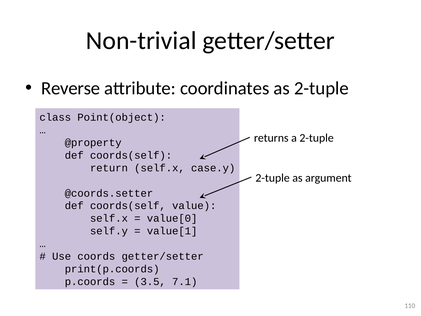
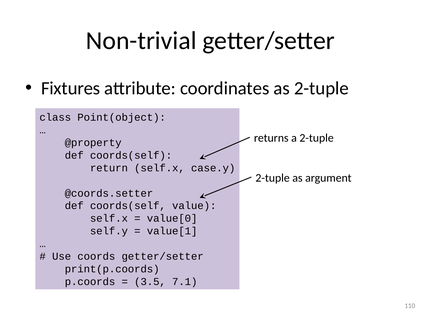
Reverse: Reverse -> Fixtures
